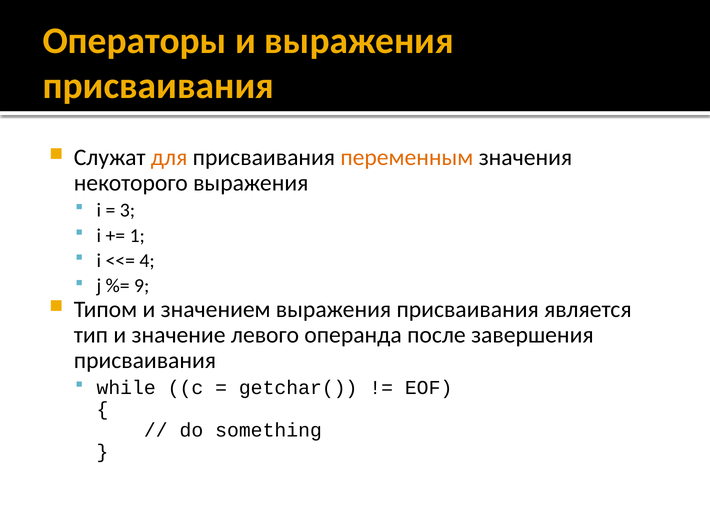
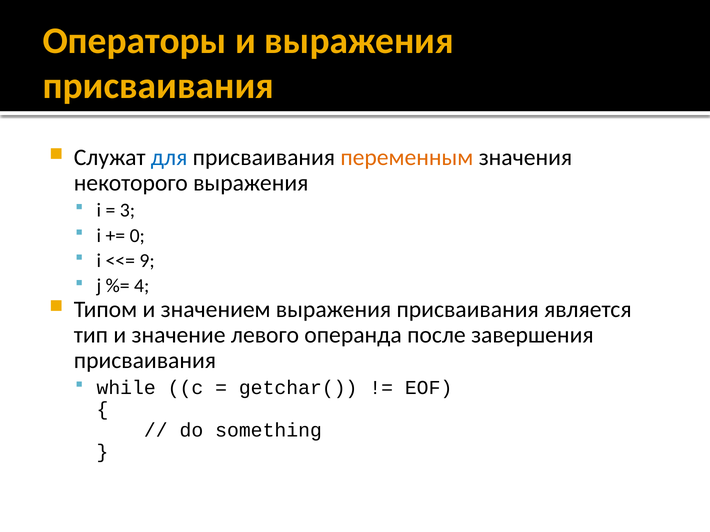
для colour: orange -> blue
1: 1 -> 0
4: 4 -> 9
9: 9 -> 4
